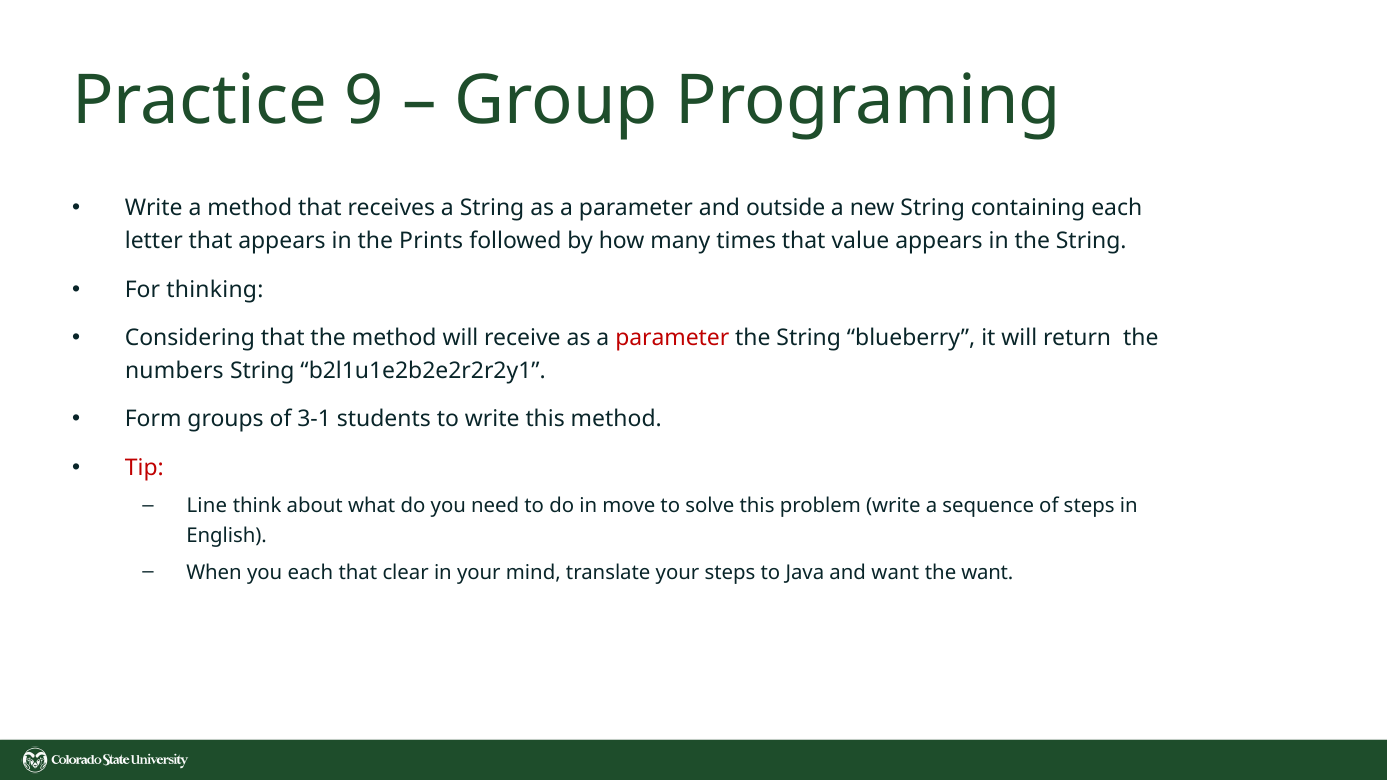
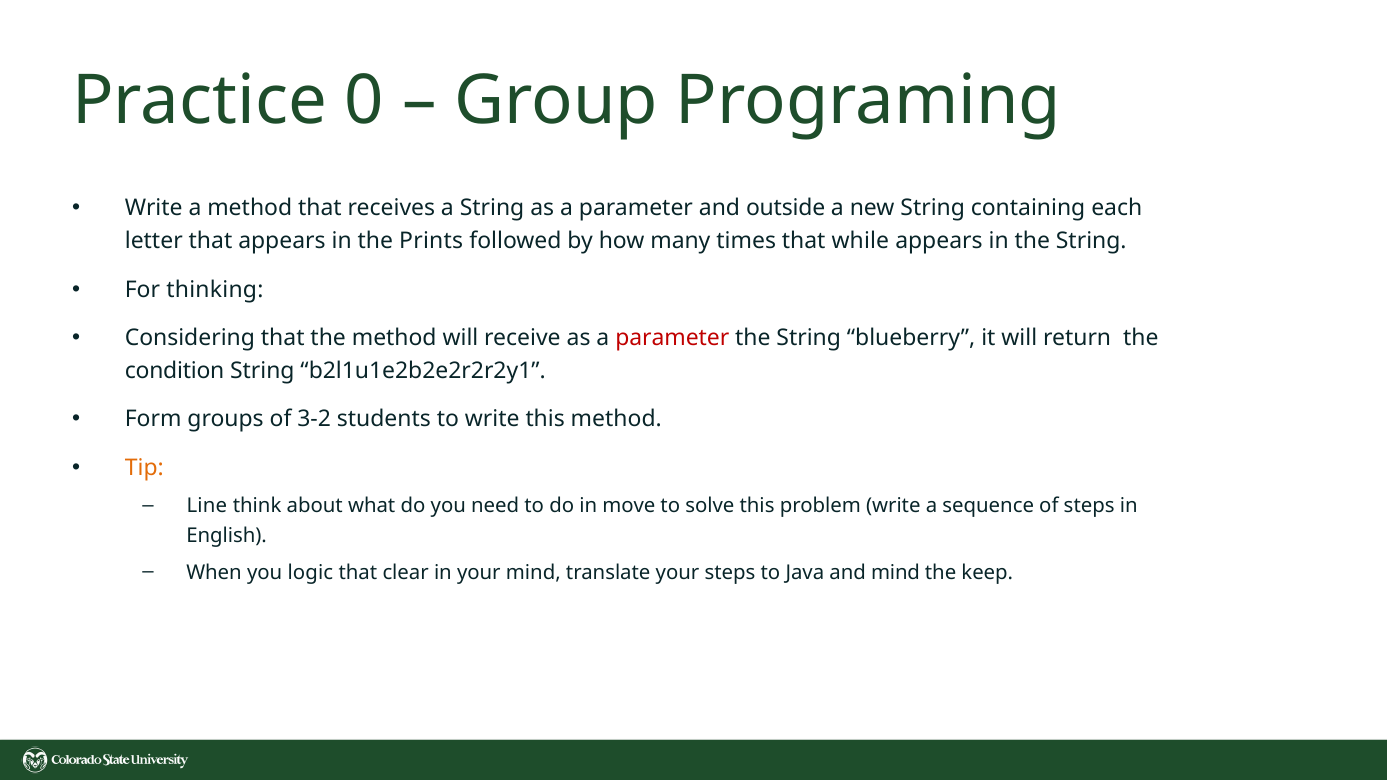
9: 9 -> 0
value: value -> while
numbers: numbers -> condition
3-1: 3-1 -> 3-2
Tip colour: red -> orange
you each: each -> logic
and want: want -> mind
the want: want -> keep
